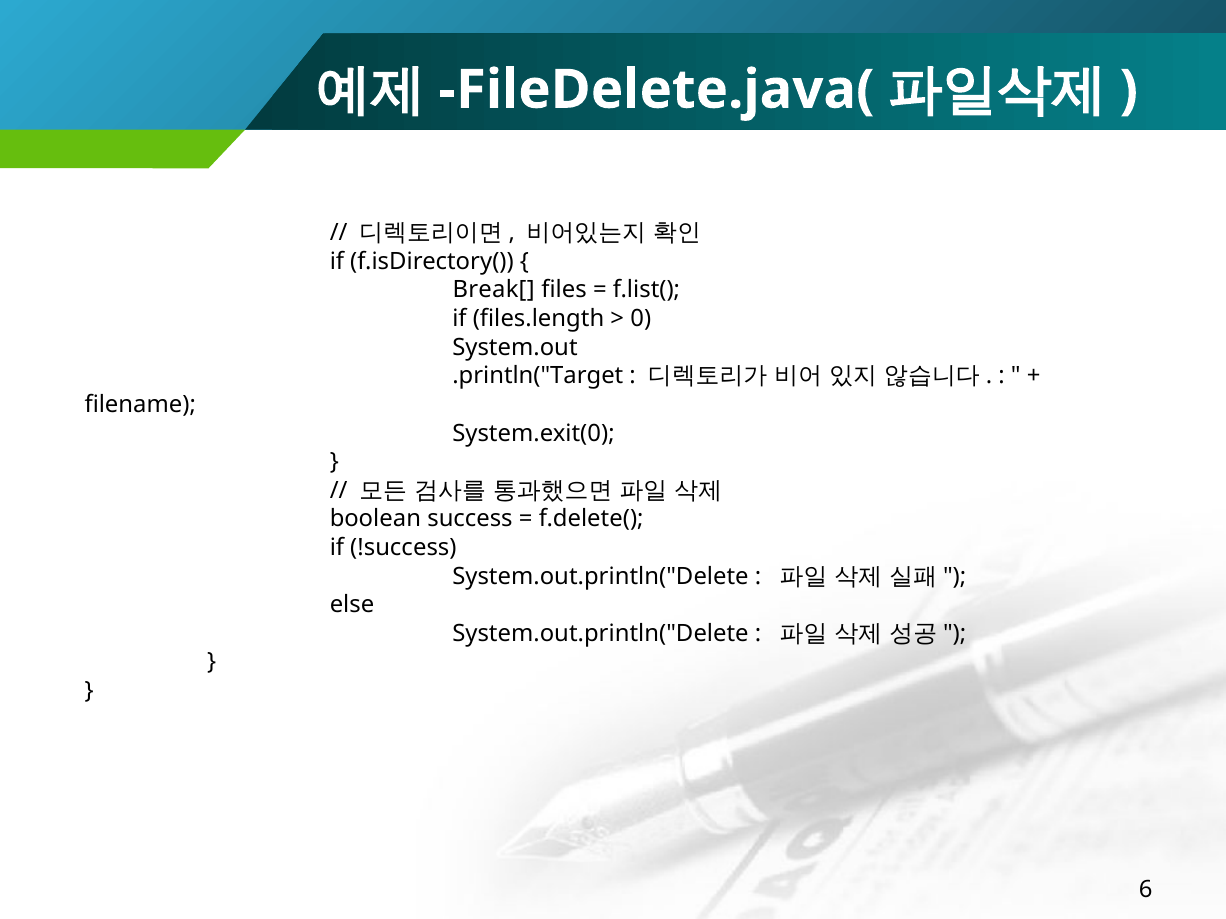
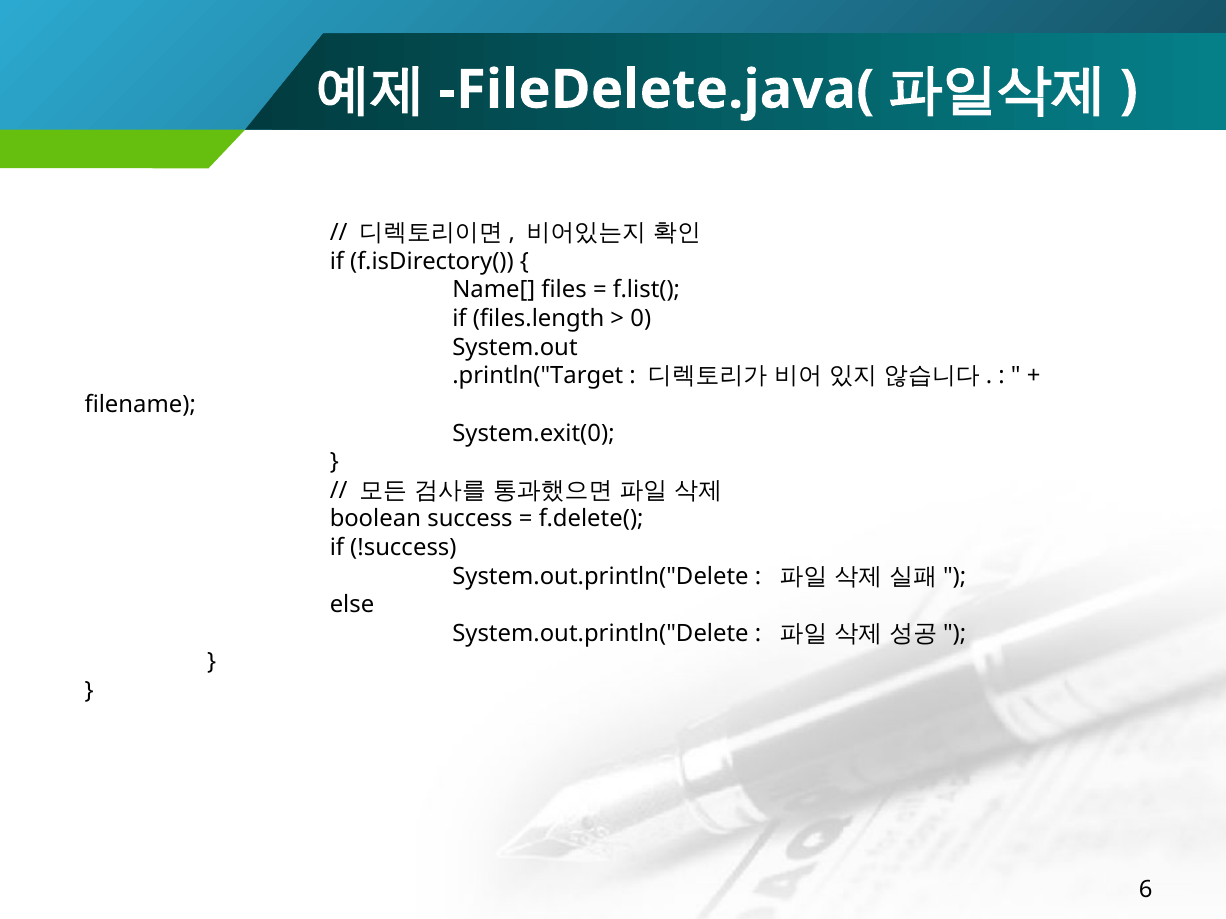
Break[: Break[ -> Name[
